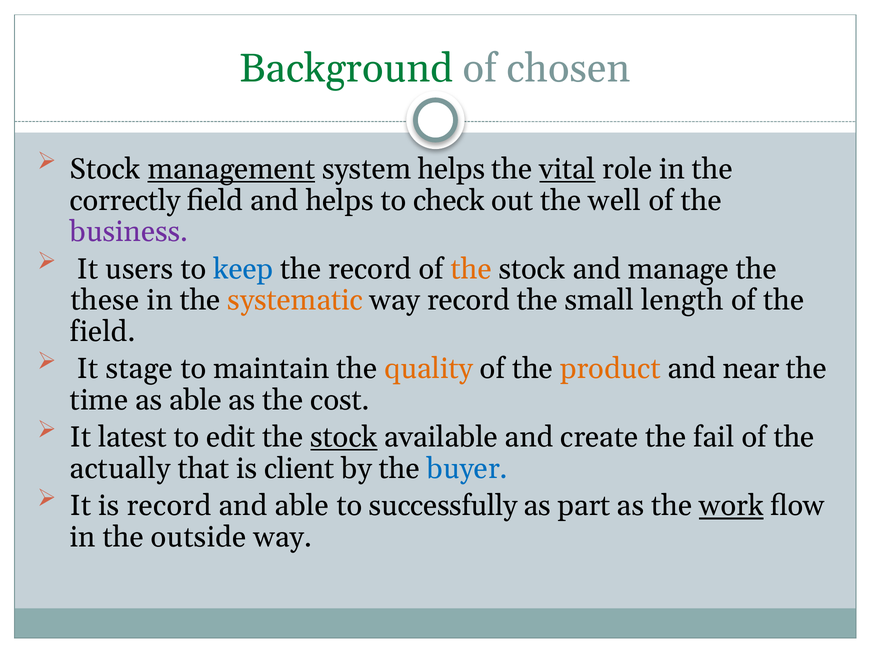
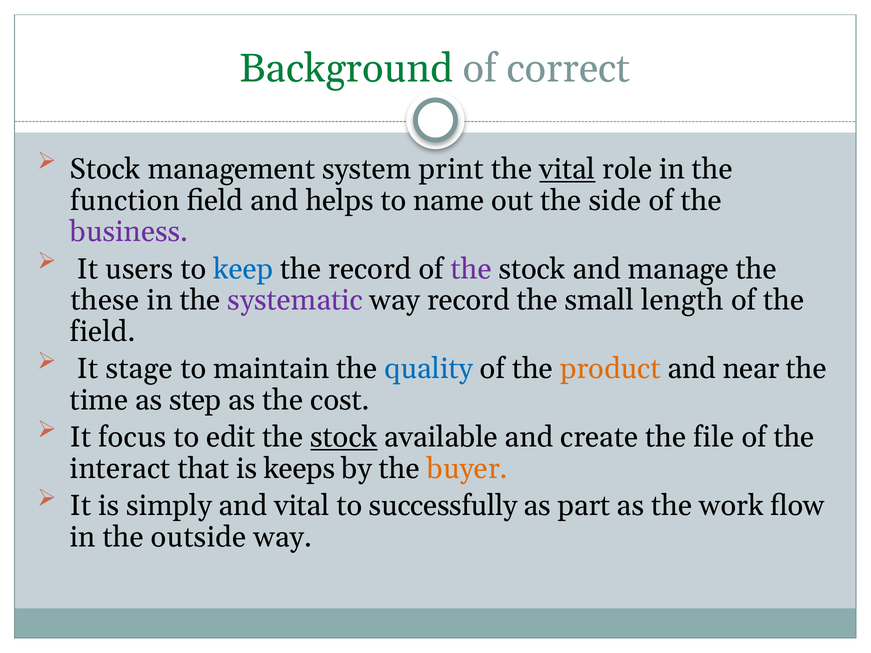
chosen: chosen -> correct
management underline: present -> none
system helps: helps -> print
correctly: correctly -> function
check: check -> name
well: well -> side
the at (471, 269) colour: orange -> purple
systematic colour: orange -> purple
quality colour: orange -> blue
as able: able -> step
latest: latest -> focus
fail: fail -> file
actually: actually -> interact
client: client -> keeps
buyer colour: blue -> orange
is record: record -> simply
and able: able -> vital
work underline: present -> none
